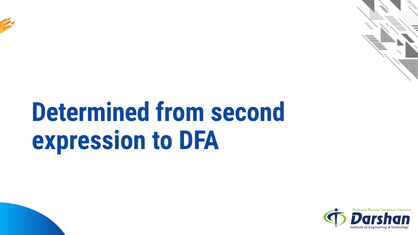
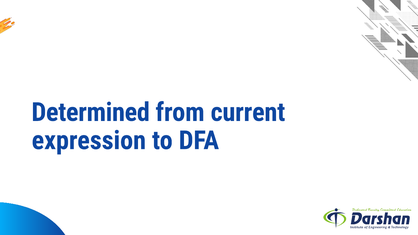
second: second -> current
